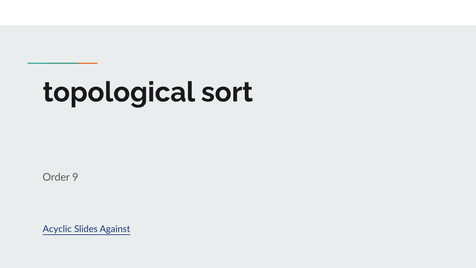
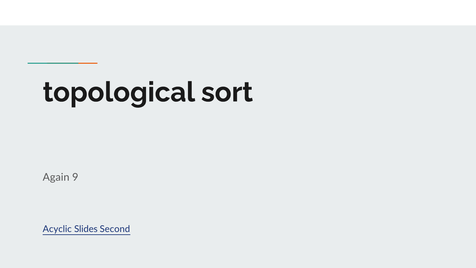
Order: Order -> Again
Against: Against -> Second
